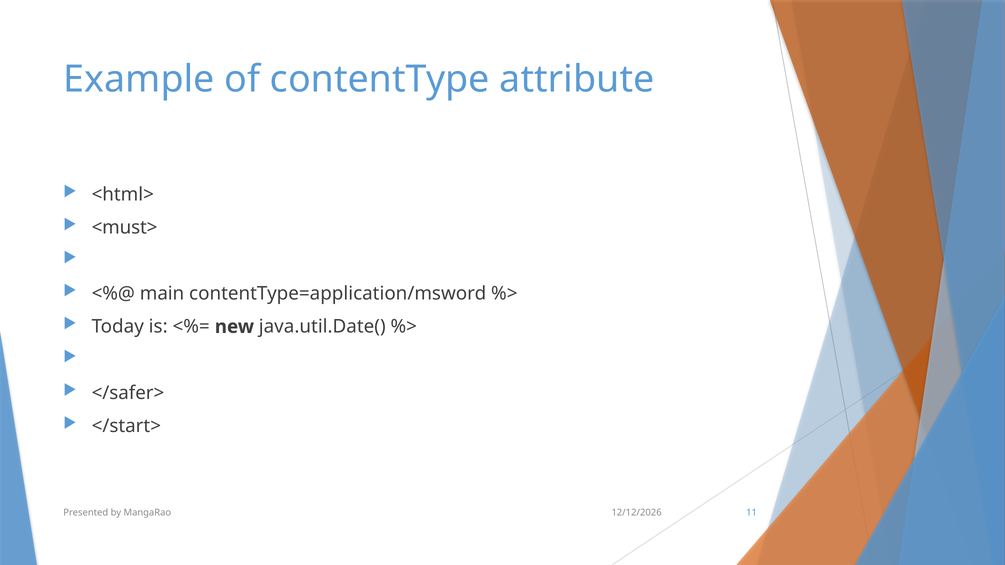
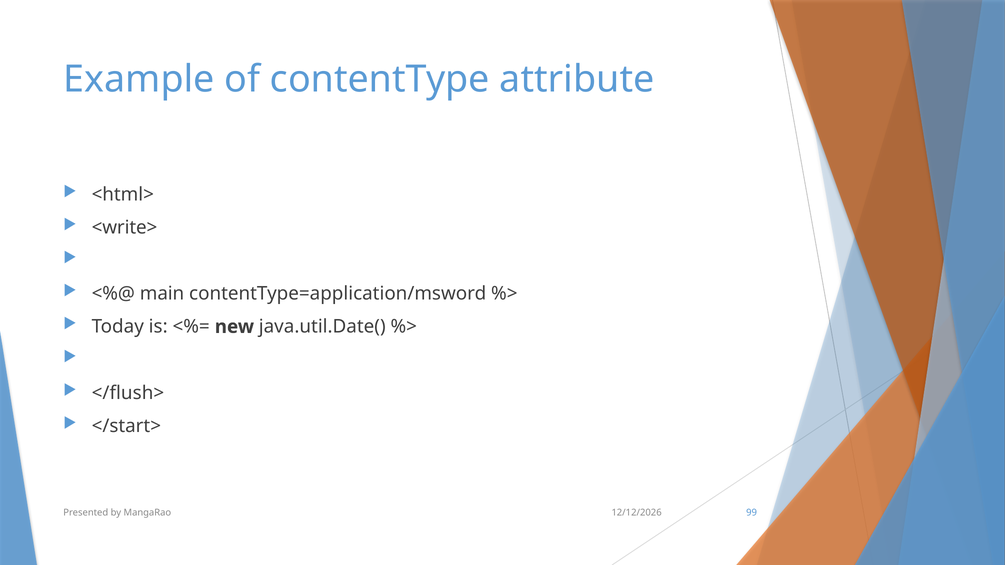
<must>: <must> -> <write>
</safer>: </safer> -> </flush>
11: 11 -> 99
